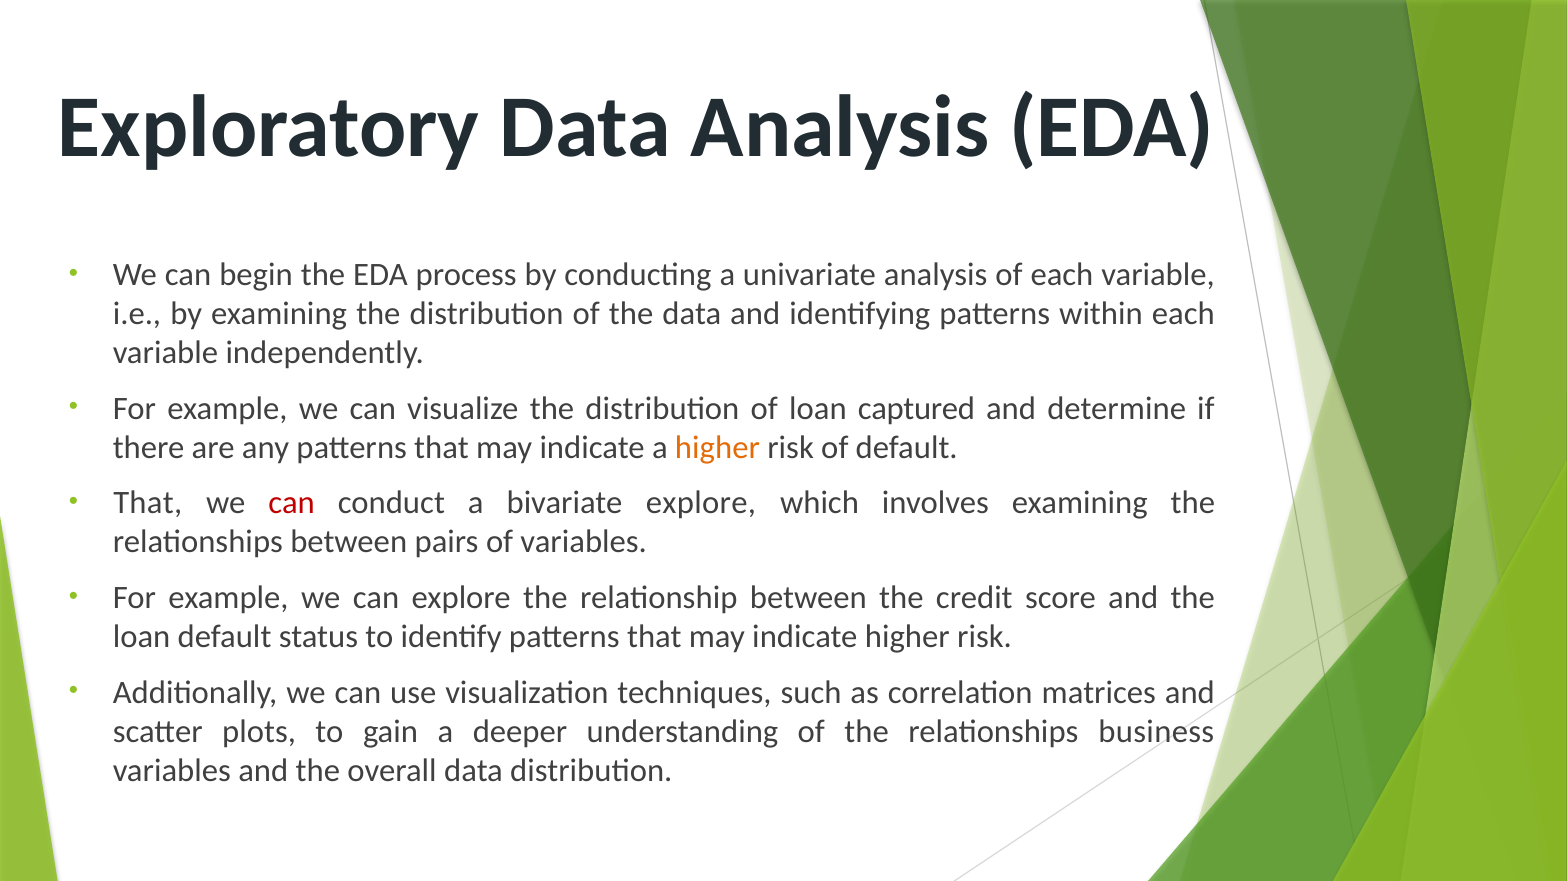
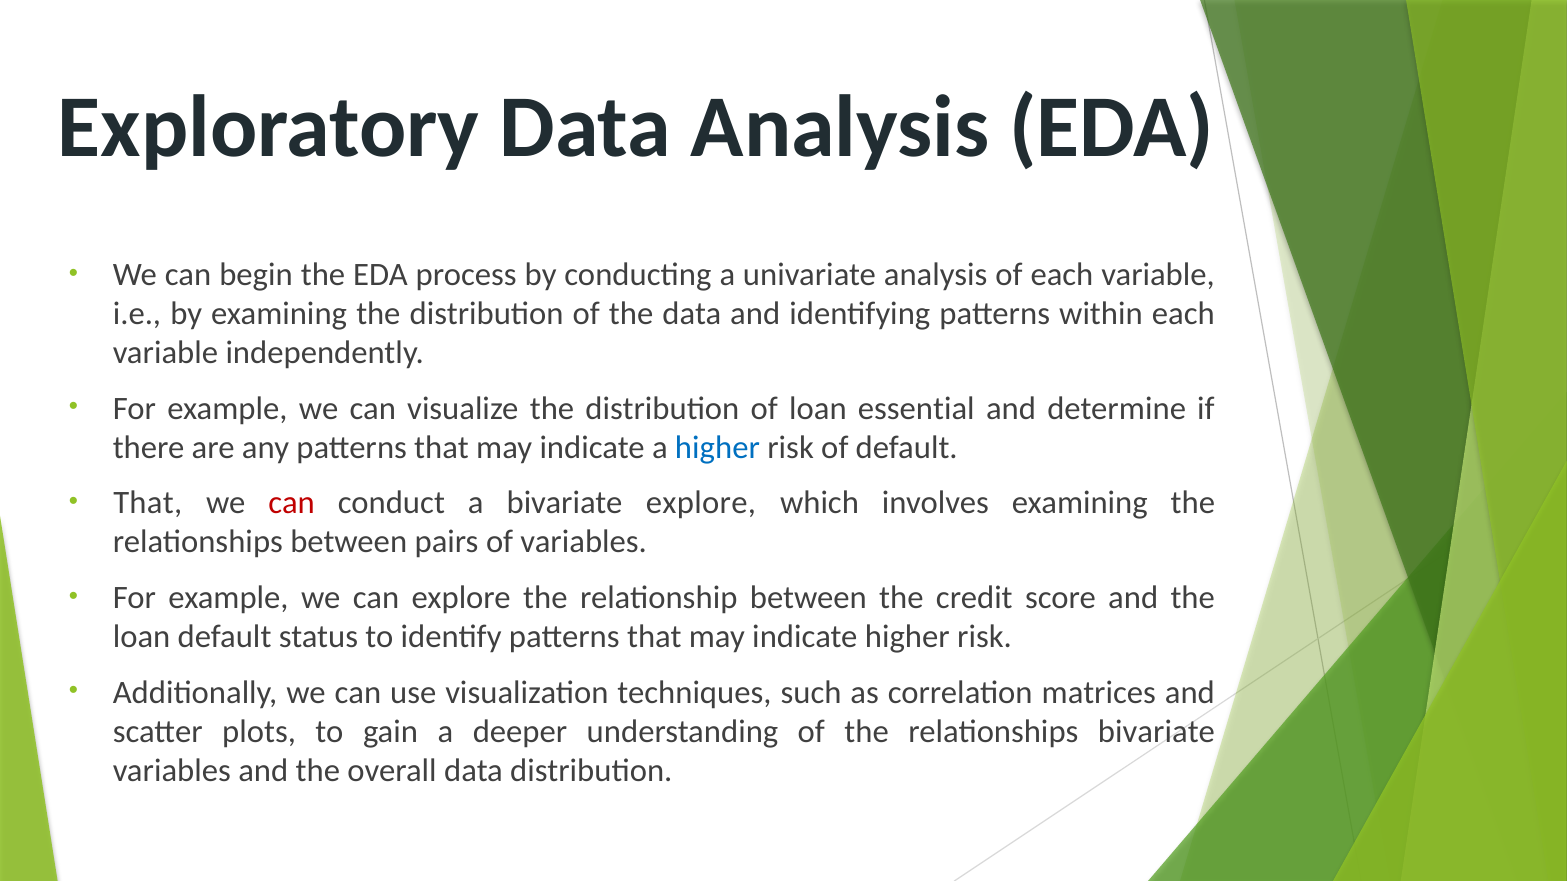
captured: captured -> essential
higher at (717, 448) colour: orange -> blue
relationships business: business -> bivariate
